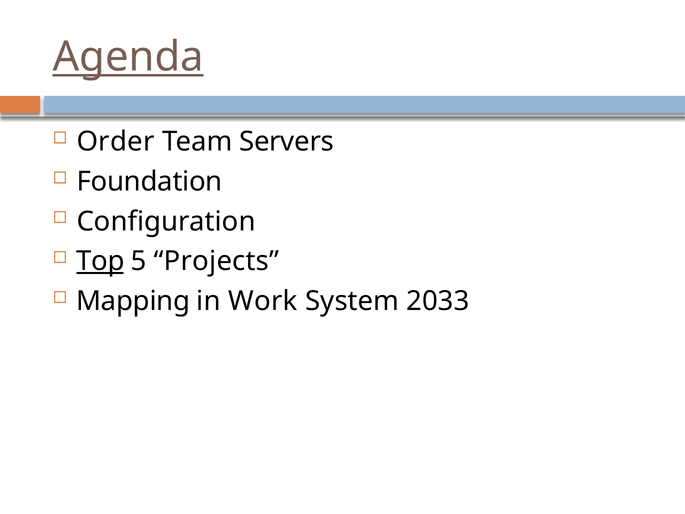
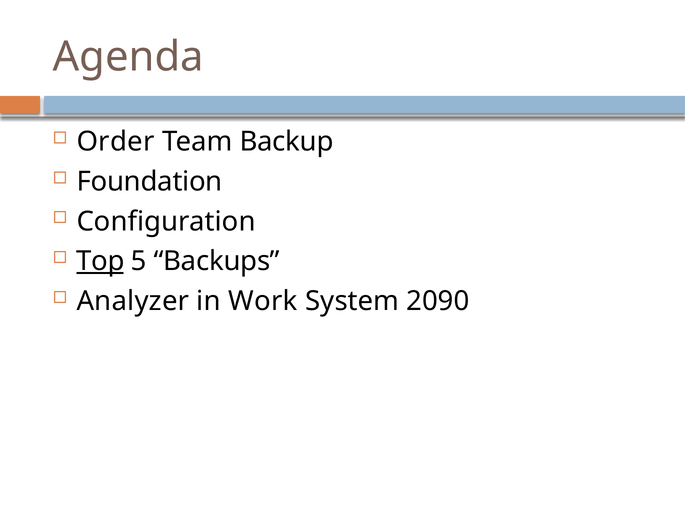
Agenda underline: present -> none
Servers: Servers -> Backup
Projects: Projects -> Backups
Mapping: Mapping -> Analyzer
2033: 2033 -> 2090
